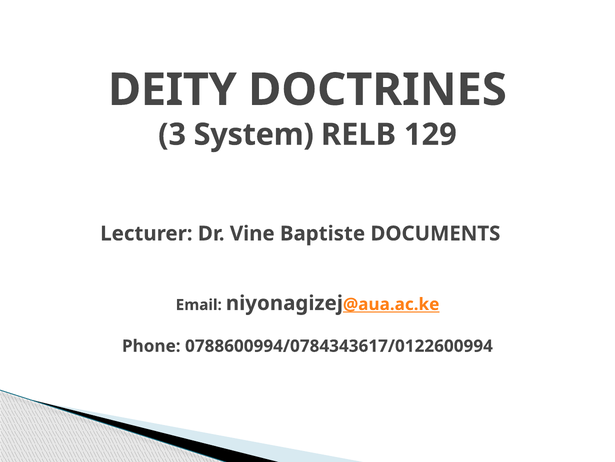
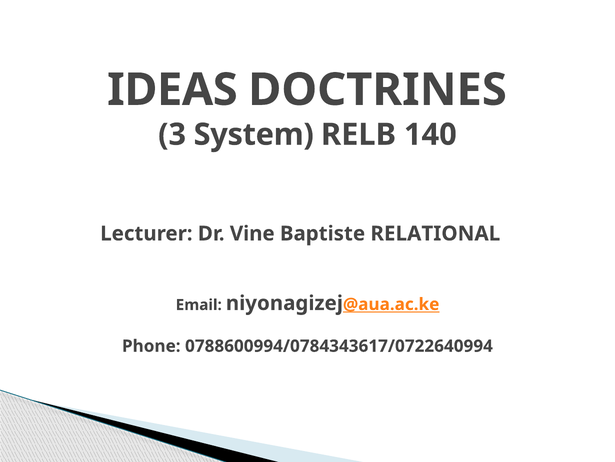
DEITY: DEITY -> IDEAS
129: 129 -> 140
DOCUMENTS: DOCUMENTS -> RELATIONAL
0788600994/0784343617/0122600994: 0788600994/0784343617/0122600994 -> 0788600994/0784343617/0722640994
